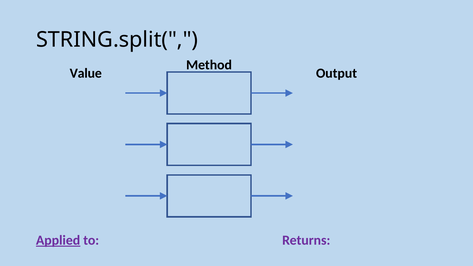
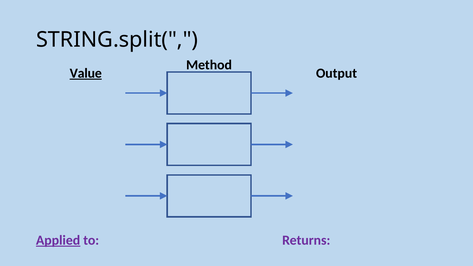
Value underline: none -> present
